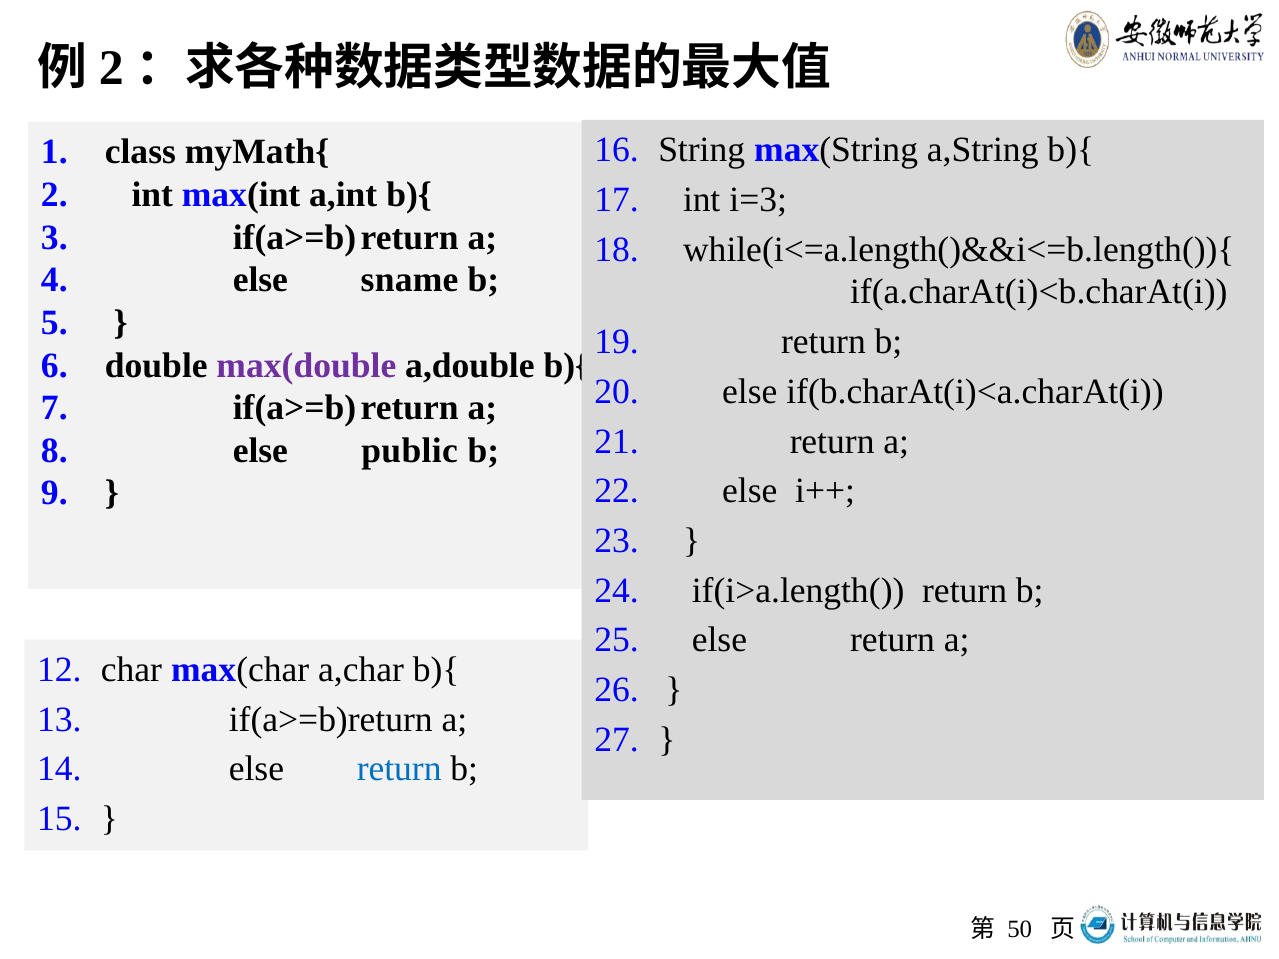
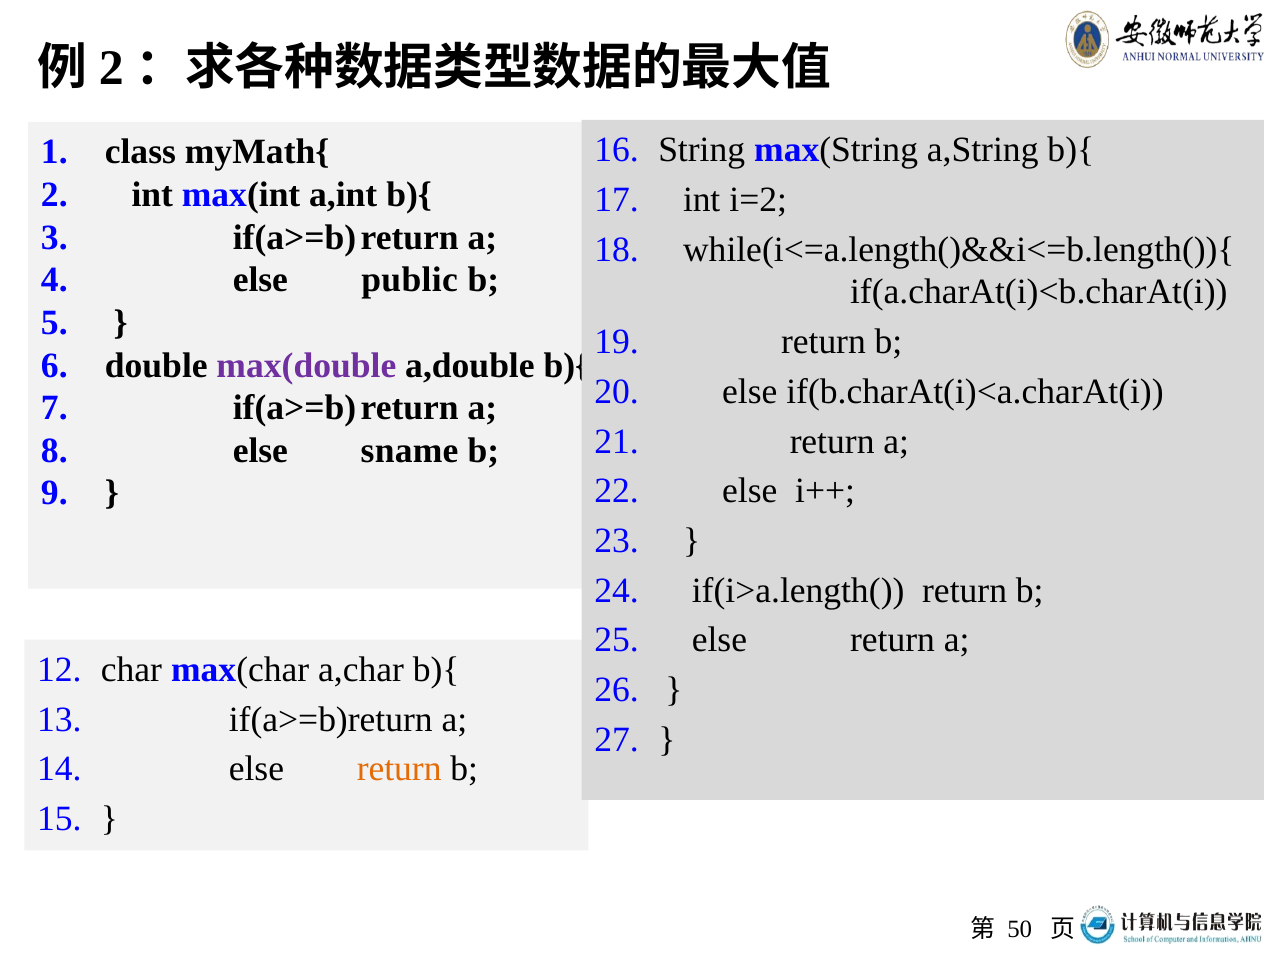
i=3: i=3 -> i=2
sname: sname -> public
public: public -> sname
return at (399, 769) colour: blue -> orange
